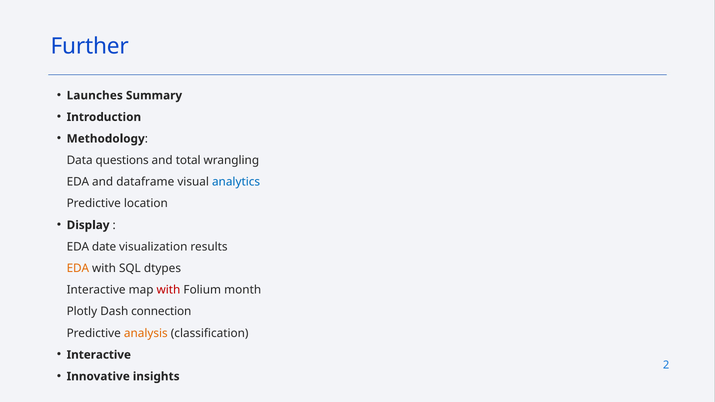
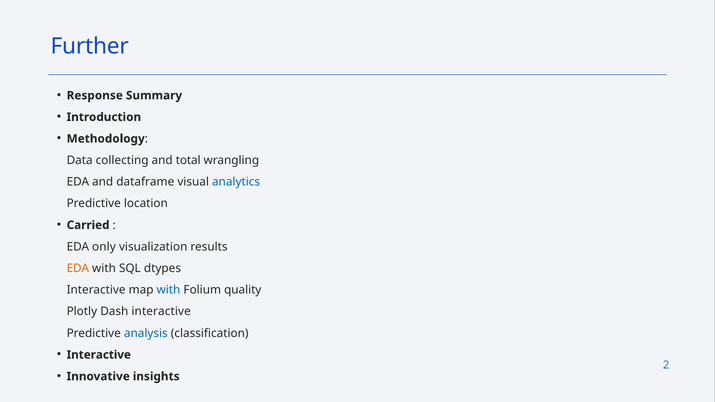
Launches: Launches -> Response
questions: questions -> collecting
Display: Display -> Carried
date: date -> only
with at (168, 290) colour: red -> blue
month: month -> quality
Dash connection: connection -> interactive
analysis colour: orange -> blue
